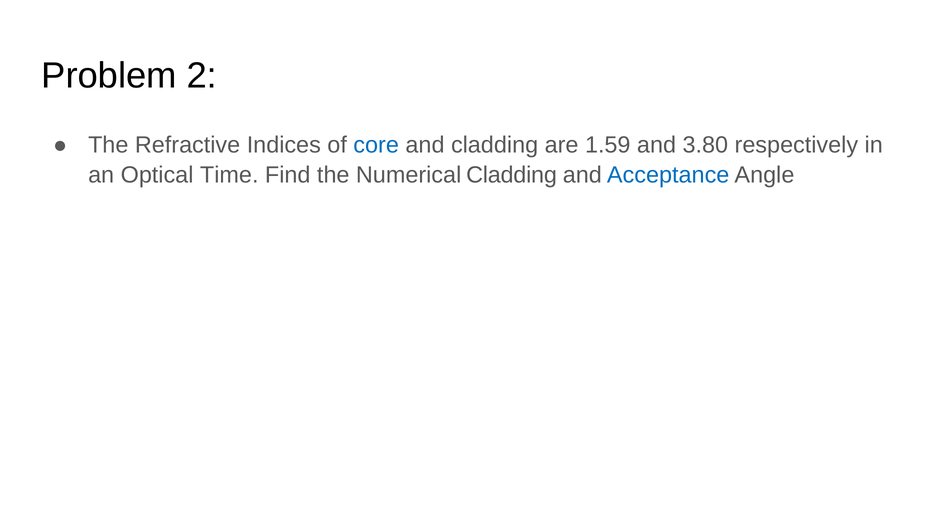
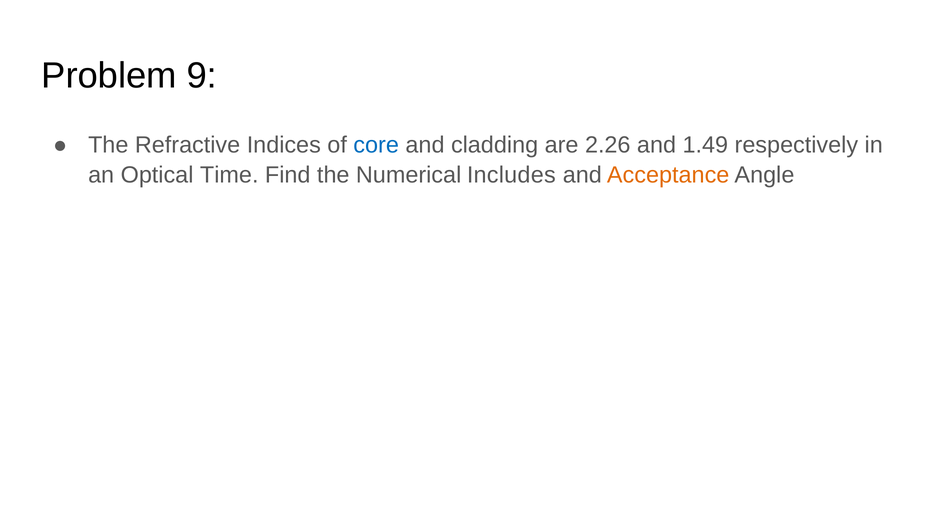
2: 2 -> 9
1.59: 1.59 -> 2.26
3.80: 3.80 -> 1.49
Numerical Cladding: Cladding -> Includes
Acceptance colour: blue -> orange
